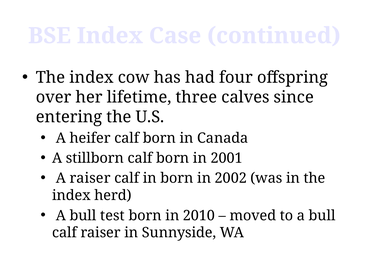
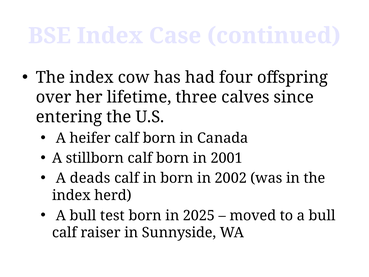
A raiser: raiser -> deads
2010: 2010 -> 2025
